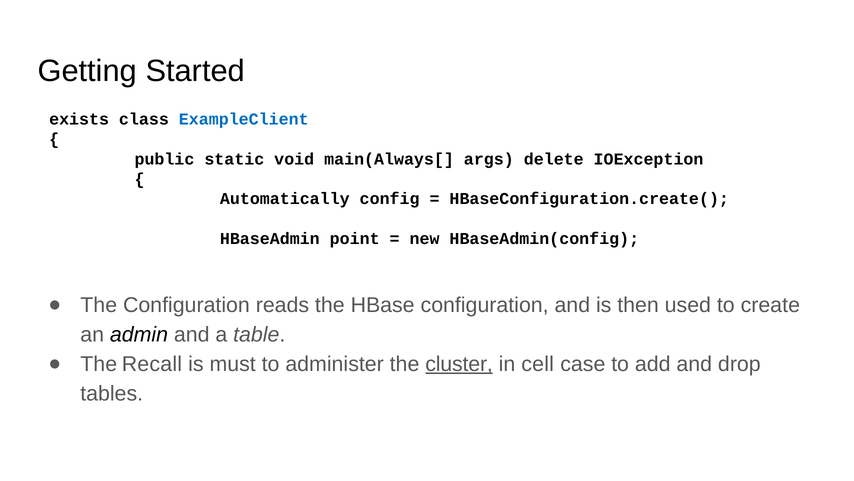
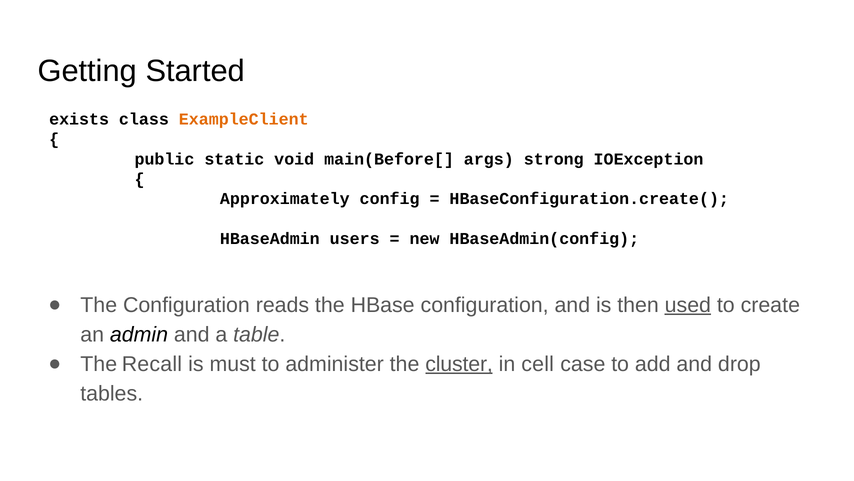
ExampleClient colour: blue -> orange
main(Always[: main(Always[ -> main(Before[
delete: delete -> strong
Automatically: Automatically -> Approximately
point: point -> users
used underline: none -> present
